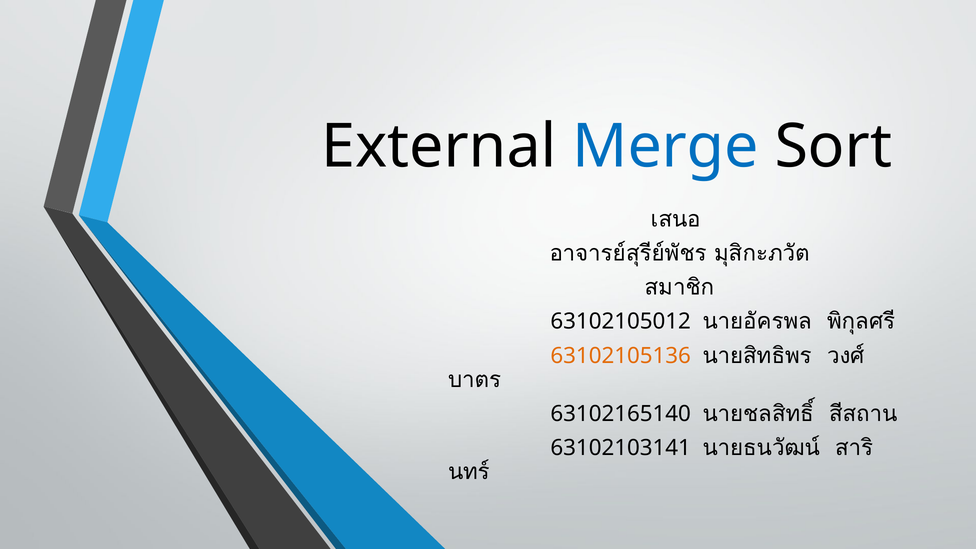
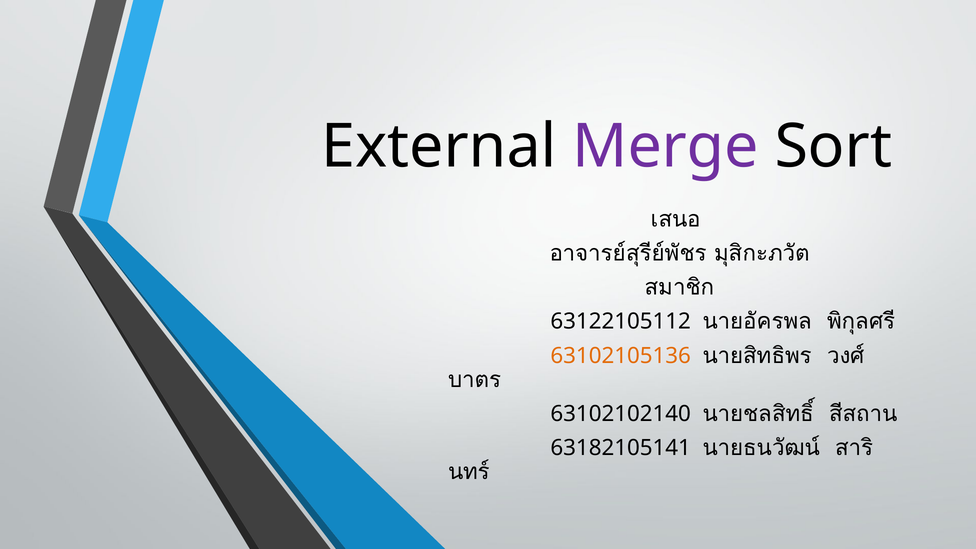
Merge colour: blue -> purple
63102105012: 63102105012 -> 63122105112
63102165140: 63102165140 -> 63102102140
63102103141: 63102103141 -> 63182105141
